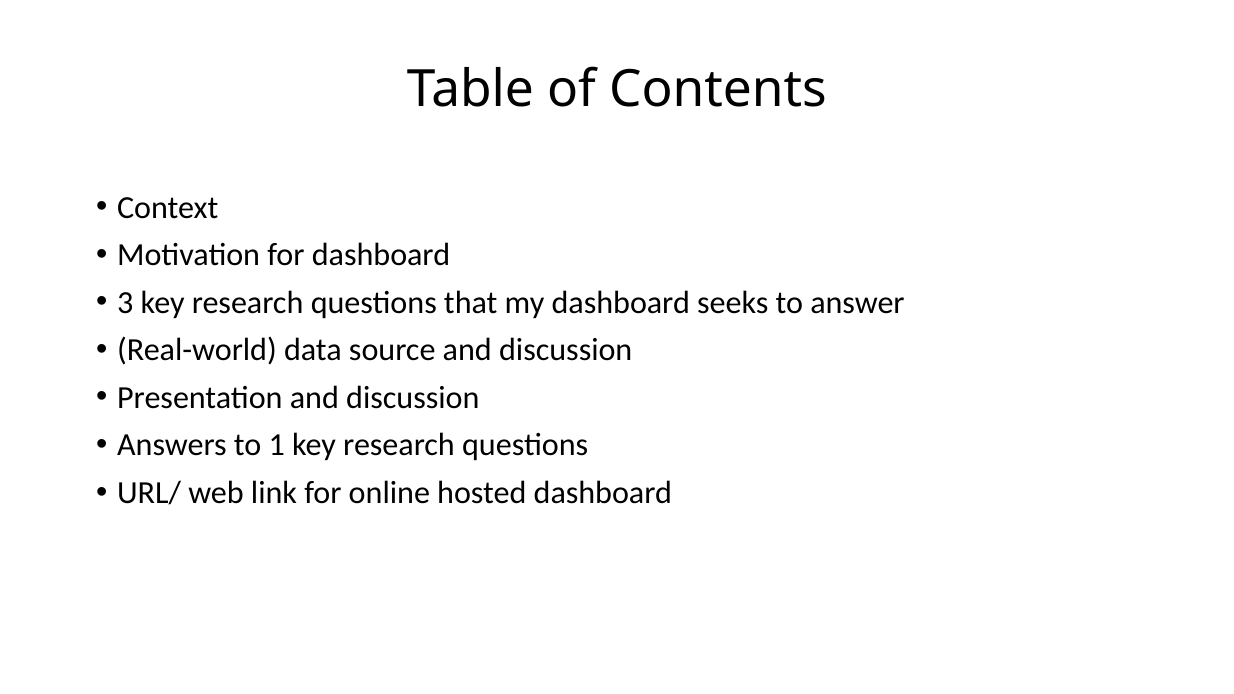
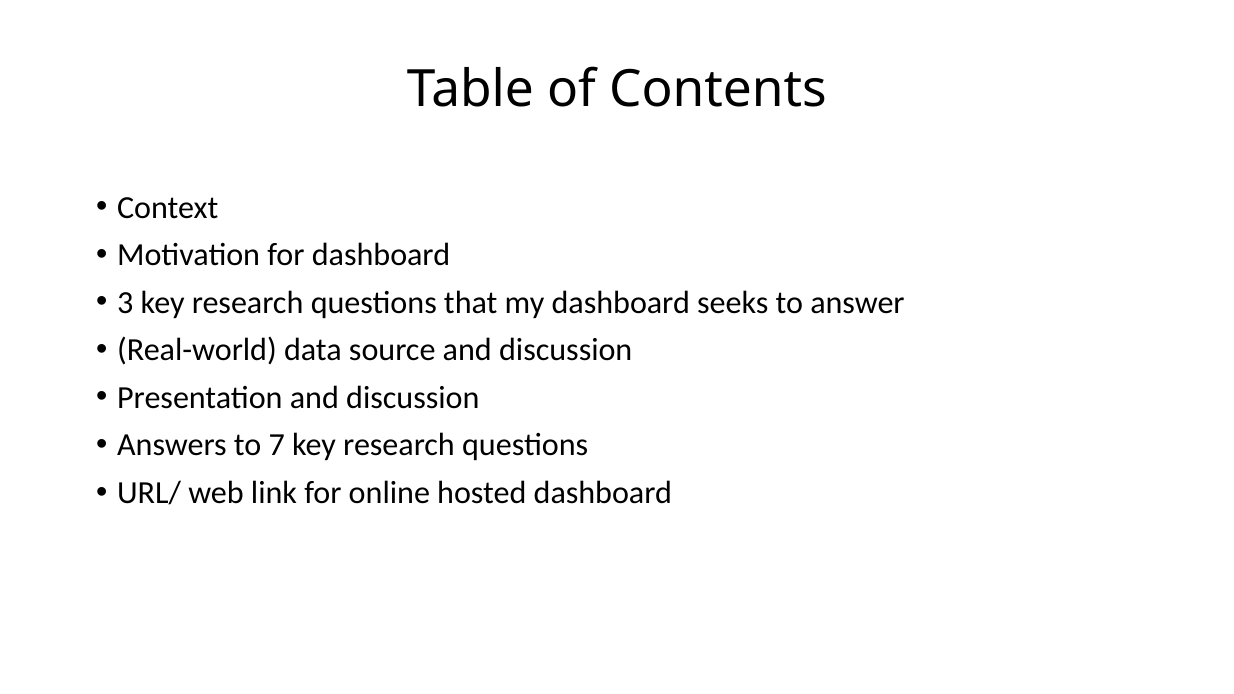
1: 1 -> 7
